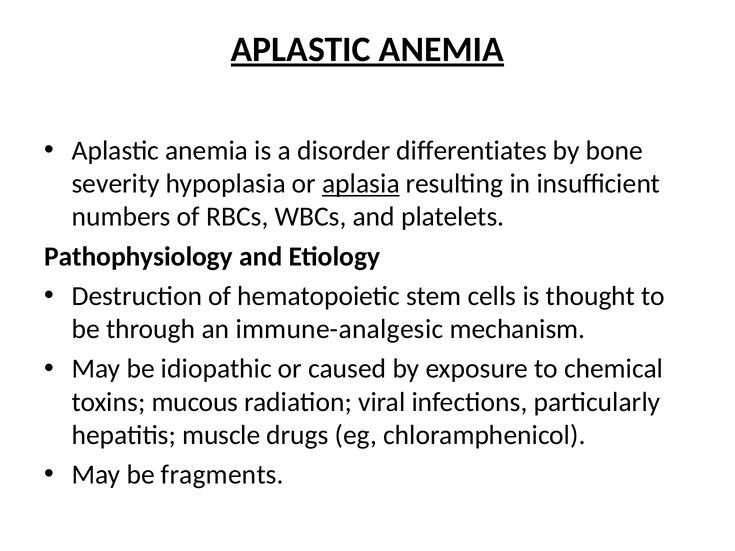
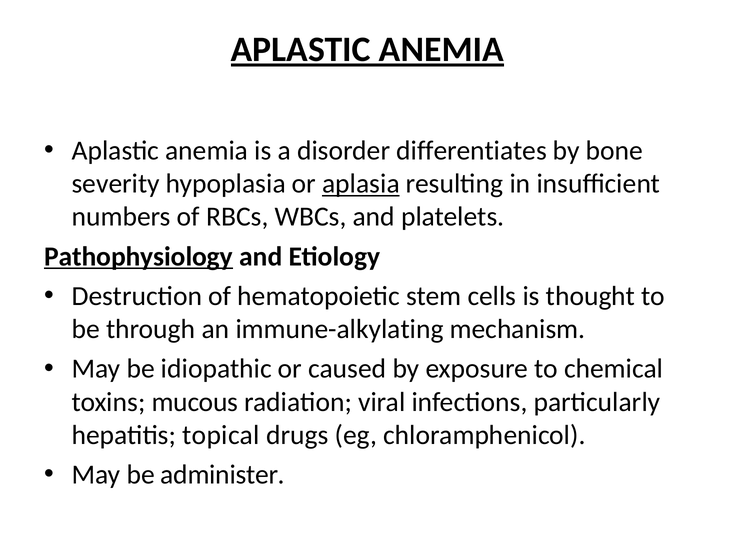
Pathophysiology underline: none -> present
immune-analgesic: immune-analgesic -> immune-alkylating
muscle: muscle -> topical
fragments: fragments -> administer
